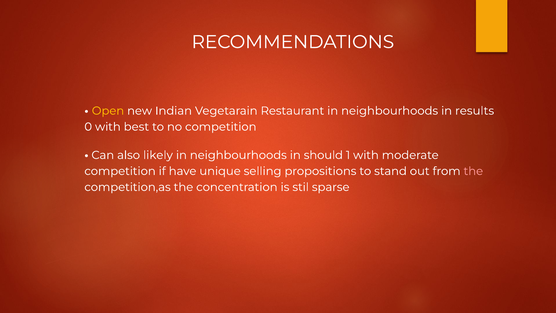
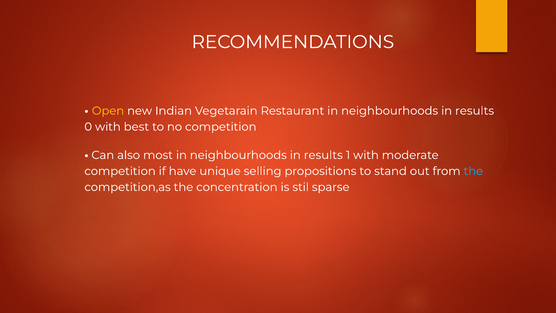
likely: likely -> most
should at (323, 155): should -> results
the at (473, 171) colour: pink -> light blue
